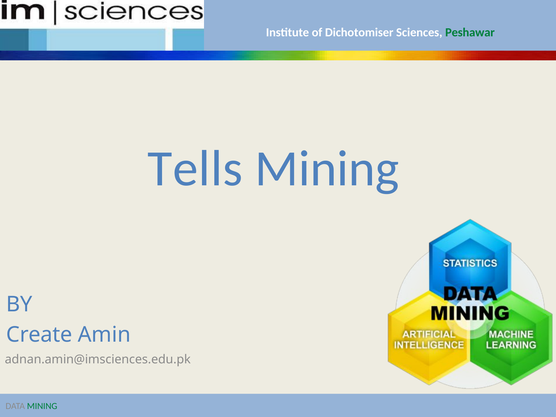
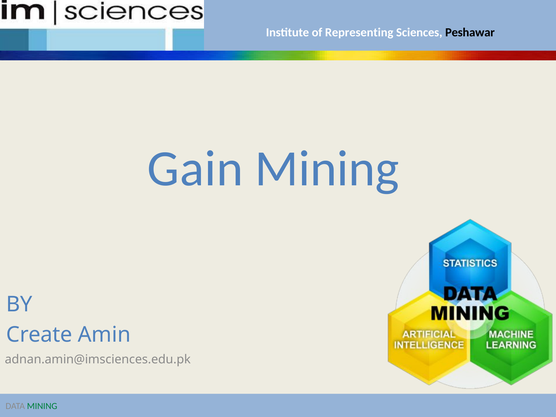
Dichotomiser: Dichotomiser -> Representing
Peshawar colour: green -> black
Tells: Tells -> Gain
